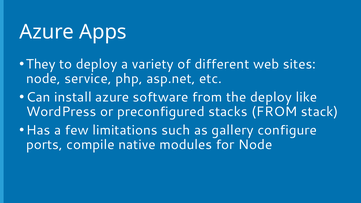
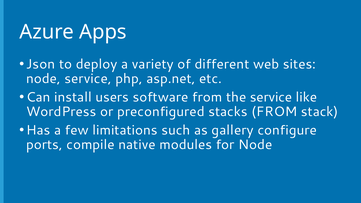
They: They -> Json
install azure: azure -> users
the deploy: deploy -> service
